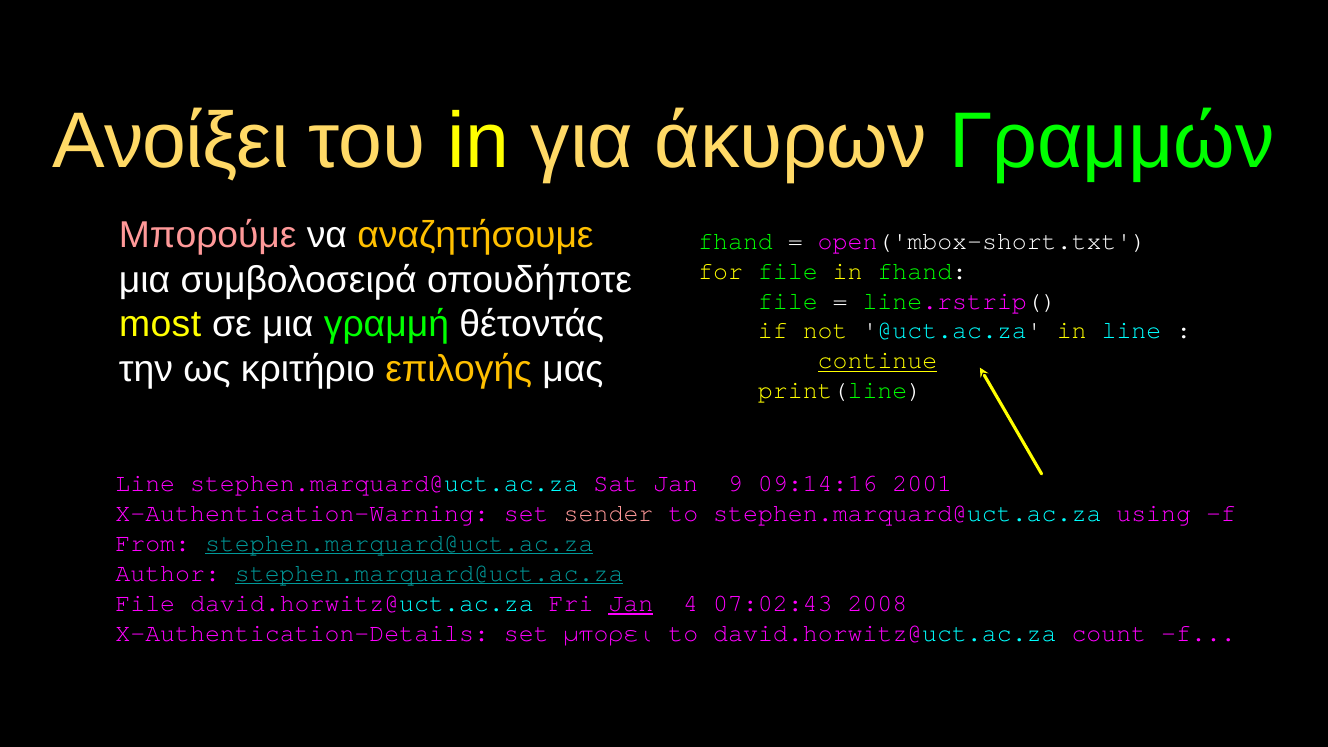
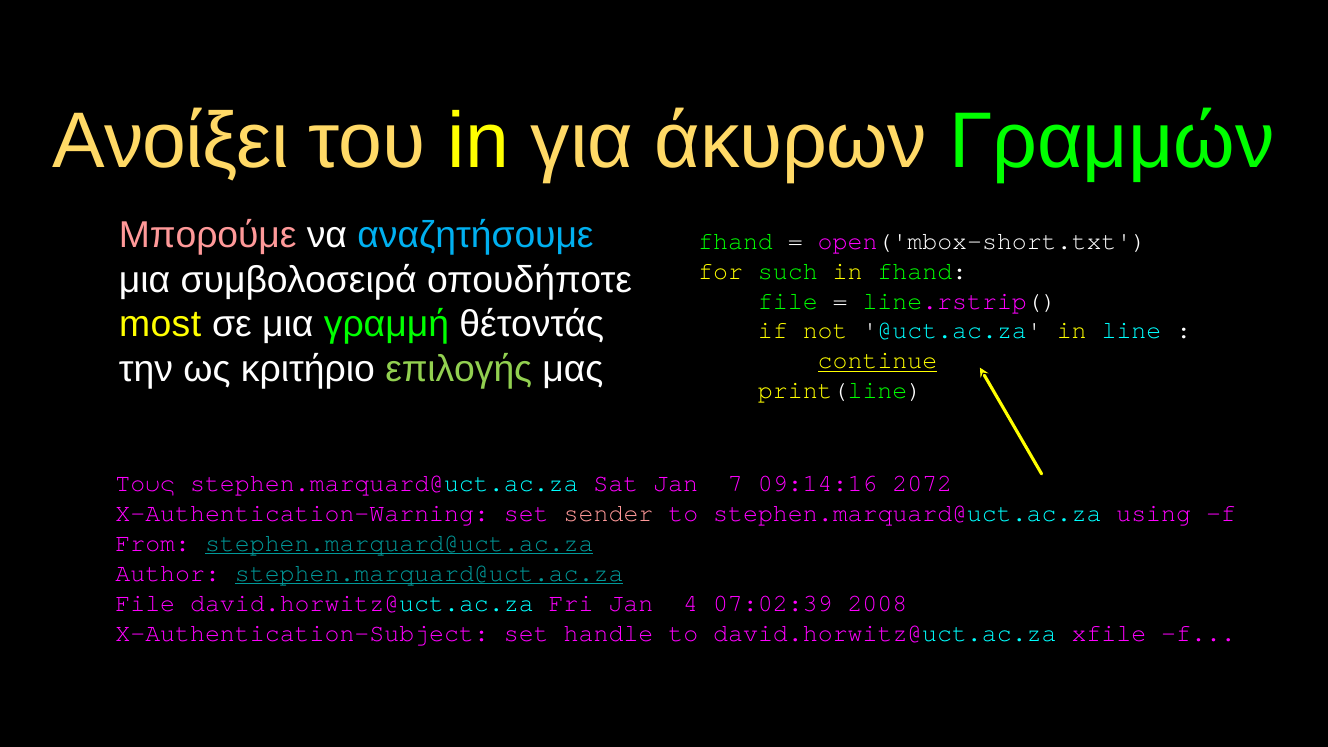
αναζητήσουμε colour: yellow -> light blue
for file: file -> such
επιλογής colour: yellow -> light green
Line at (145, 484): Line -> Τους
9: 9 -> 7
2001: 2001 -> 2072
Jan at (631, 603) underline: present -> none
07:02:43: 07:02:43 -> 07:02:39
X-Authentication-Details: X-Authentication-Details -> X-Authentication-Subject
μπορεί: μπορεί -> handle
count: count -> xfile
